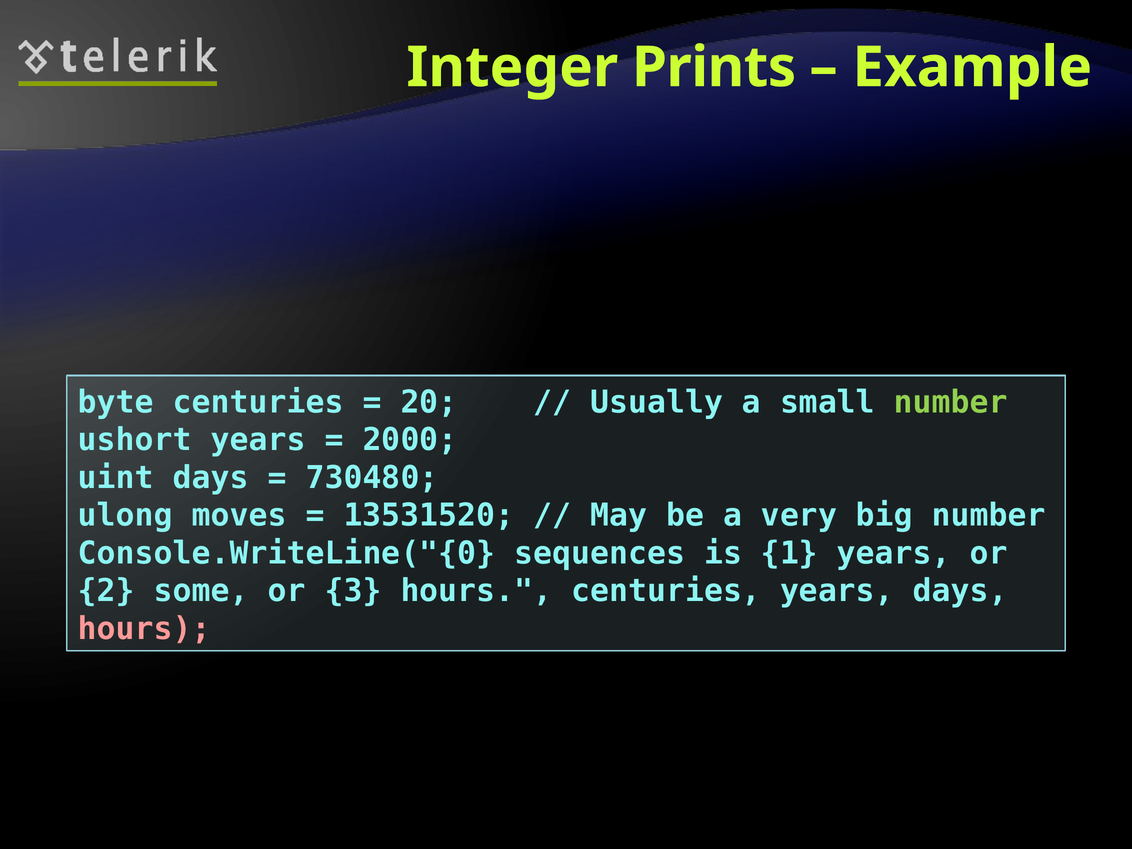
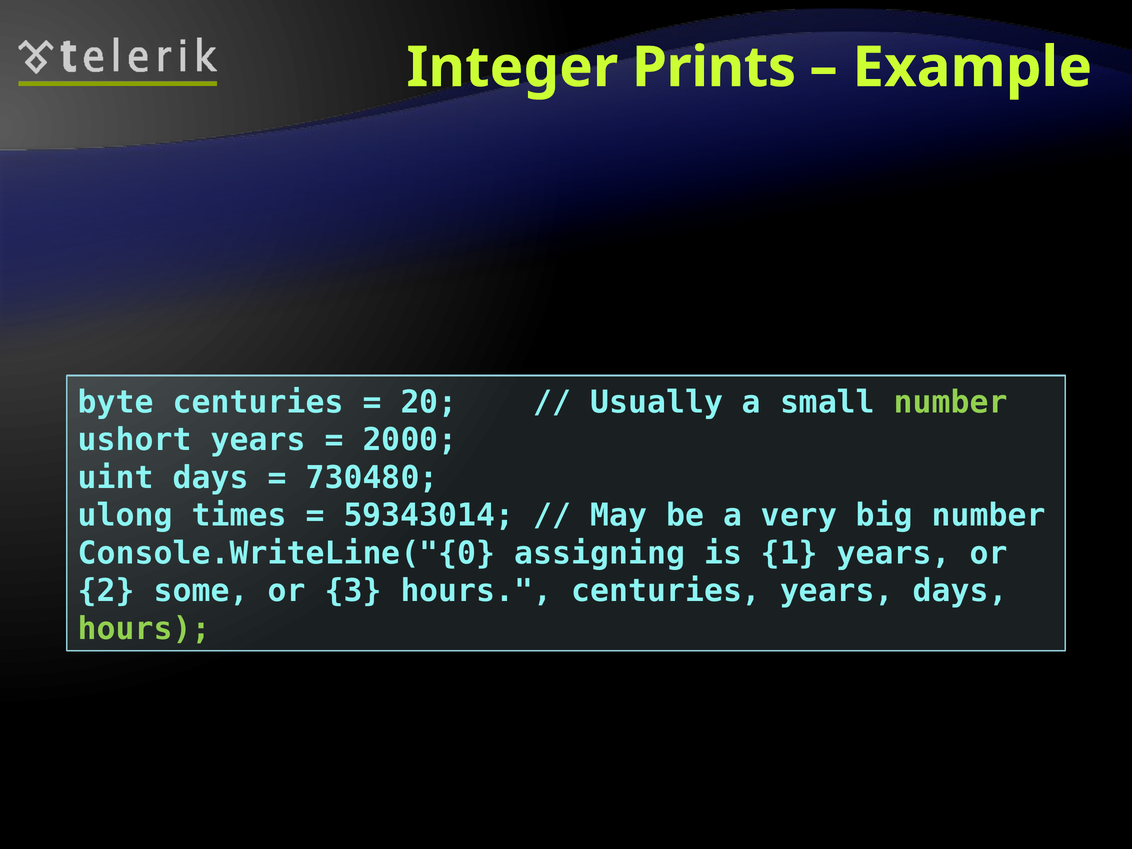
moves: moves -> times
13531520: 13531520 -> 59343014
sequences: sequences -> assigning
hours at (144, 629) colour: pink -> light green
